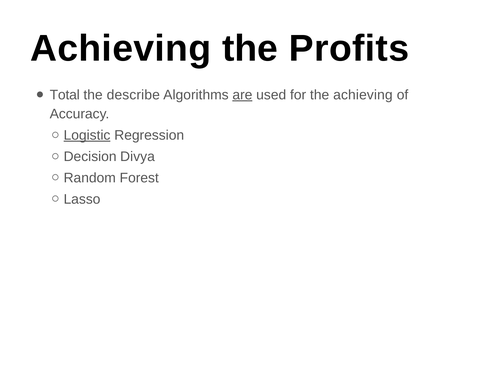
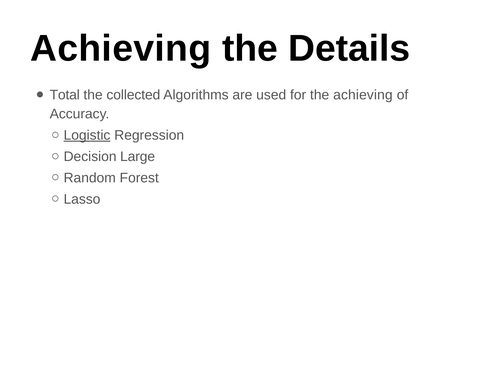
Profits: Profits -> Details
describe: describe -> collected
are underline: present -> none
Divya: Divya -> Large
